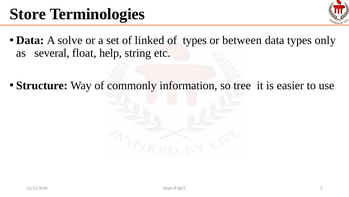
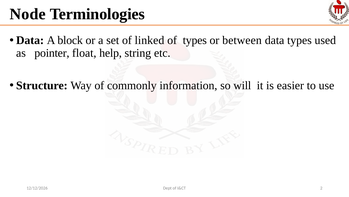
Store: Store -> Node
solve: solve -> block
only: only -> used
several: several -> pointer
tree: tree -> will
